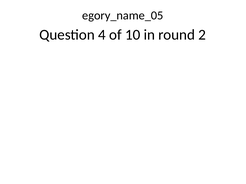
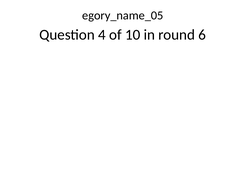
2: 2 -> 6
